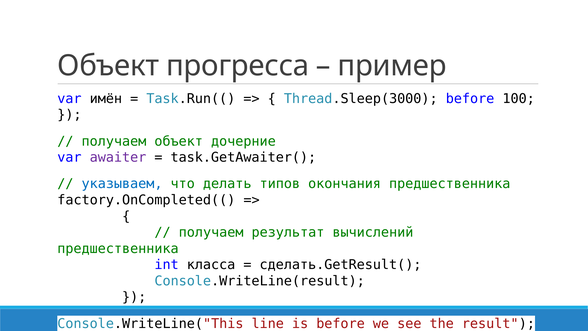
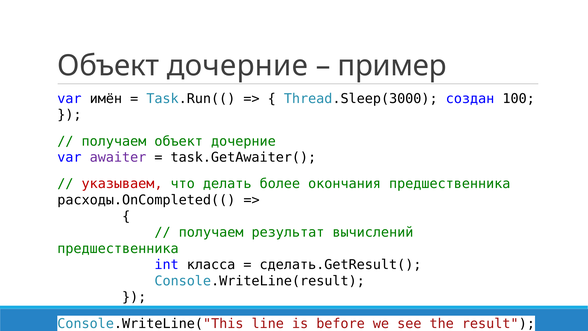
прогресса at (238, 66): прогресса -> дочерние
Thread.Sleep(3000 before: before -> создан
указываем colour: blue -> red
типов: типов -> более
factory.OnCompleted((: factory.OnCompleted(( -> расходы.OnCompleted((
